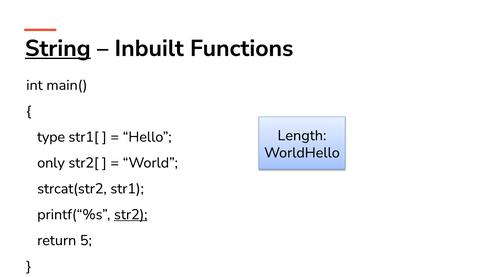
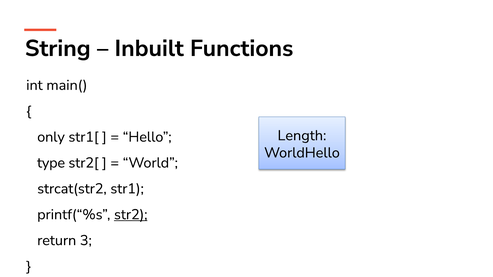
String underline: present -> none
type: type -> only
only: only -> type
5: 5 -> 3
